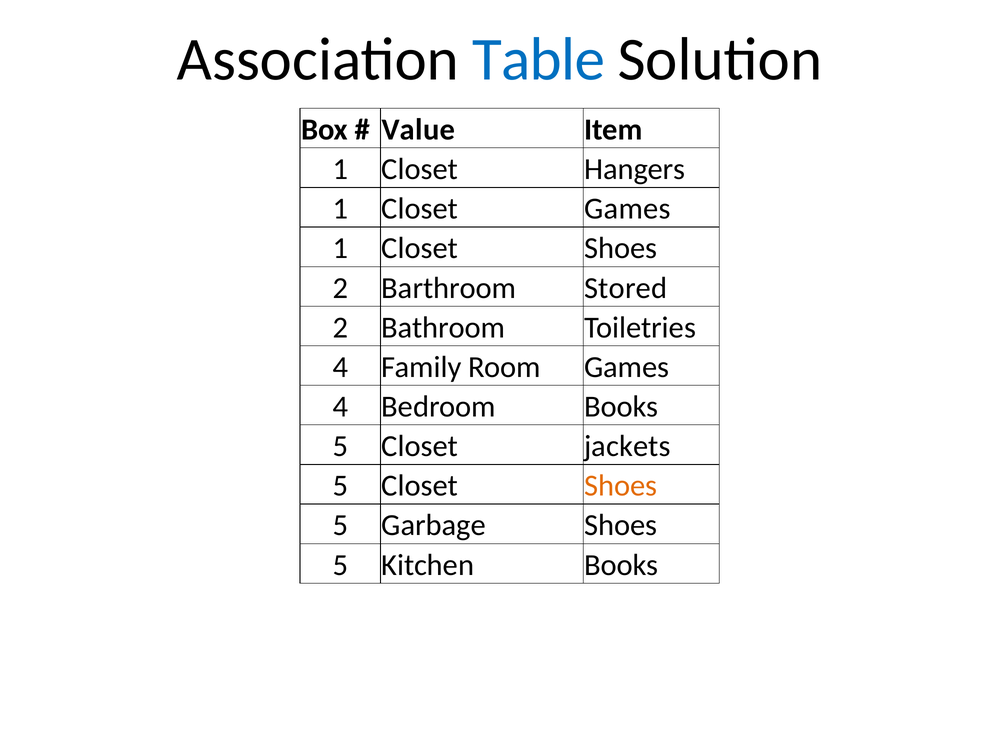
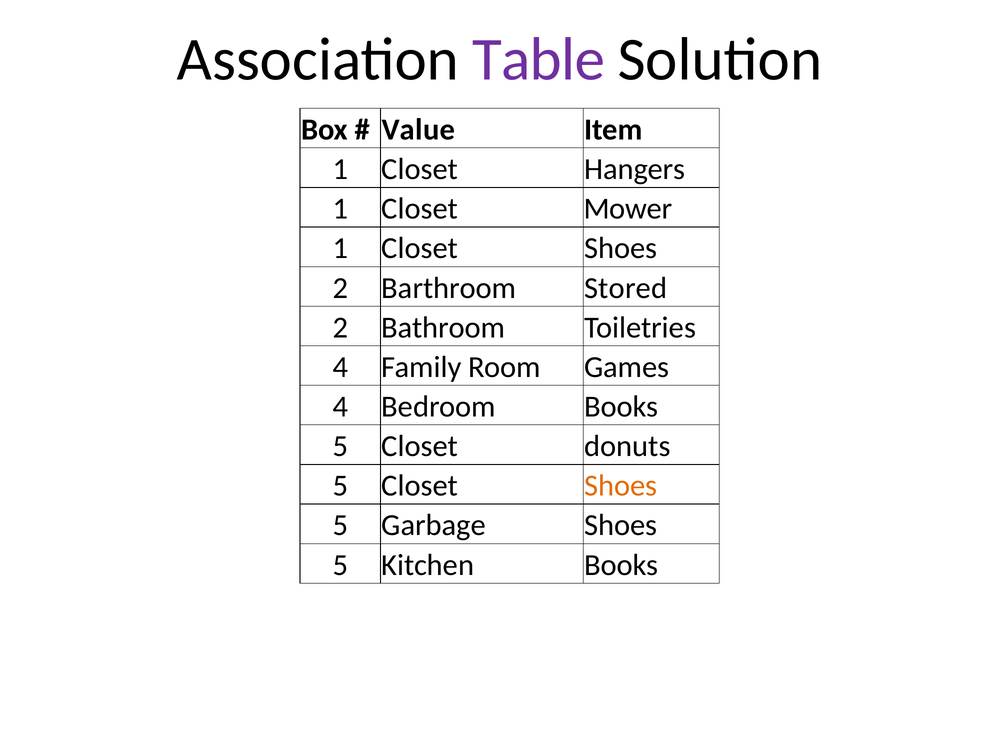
Table colour: blue -> purple
Closet Games: Games -> Mower
jackets: jackets -> donuts
